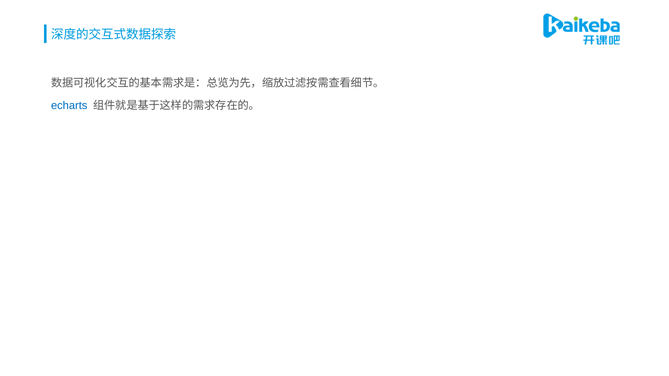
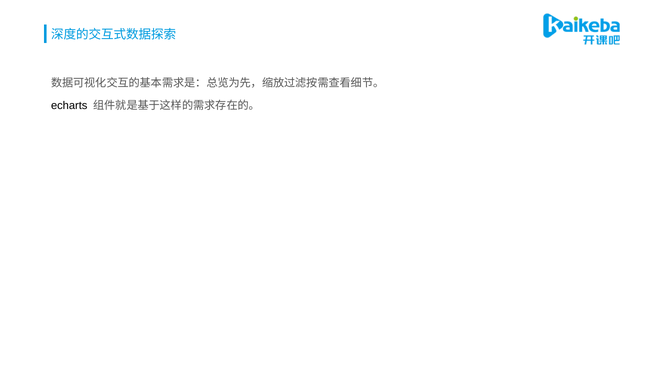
echarts colour: blue -> black
